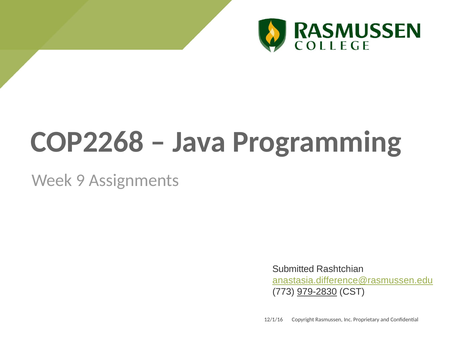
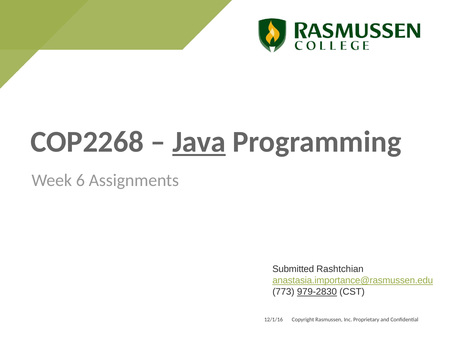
Java underline: none -> present
9: 9 -> 6
anastasia.difference@rasmussen.edu: anastasia.difference@rasmussen.edu -> anastasia.importance@rasmussen.edu
